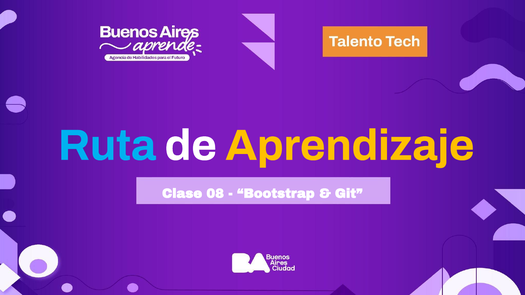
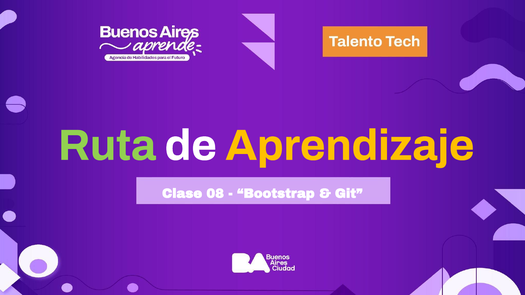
Ruta colour: light blue -> light green
